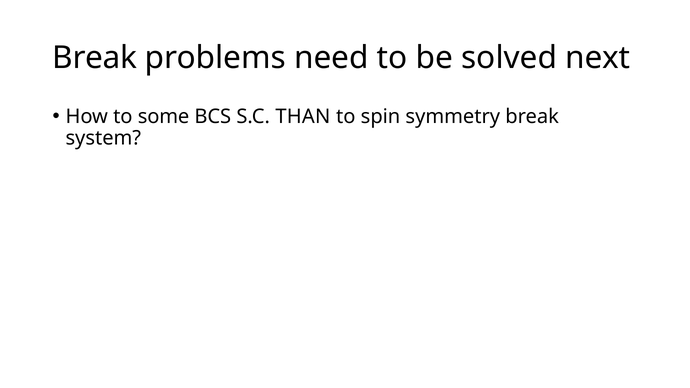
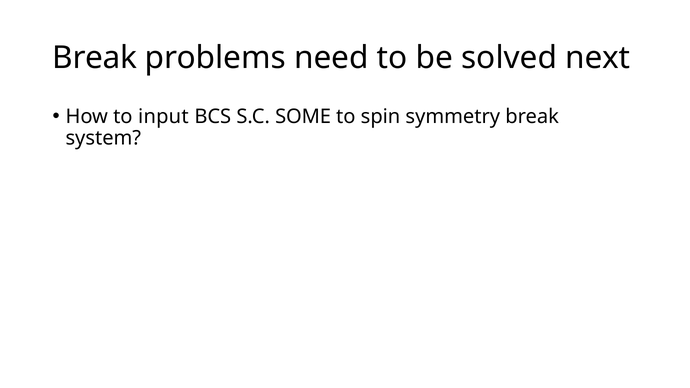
some: some -> input
THAN: THAN -> SOME
